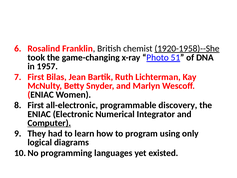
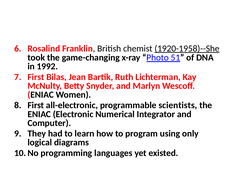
1957: 1957 -> 1992
discovery: discovery -> scientists
Computer underline: present -> none
